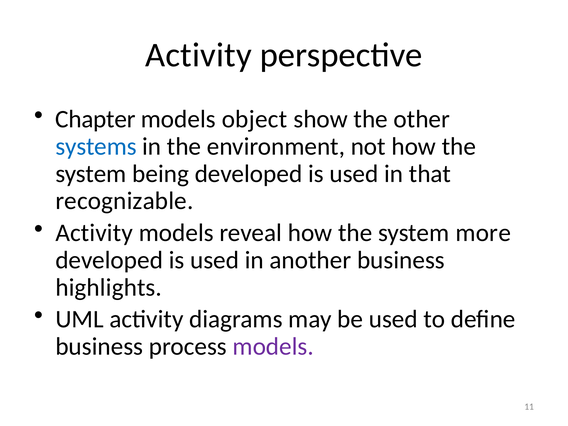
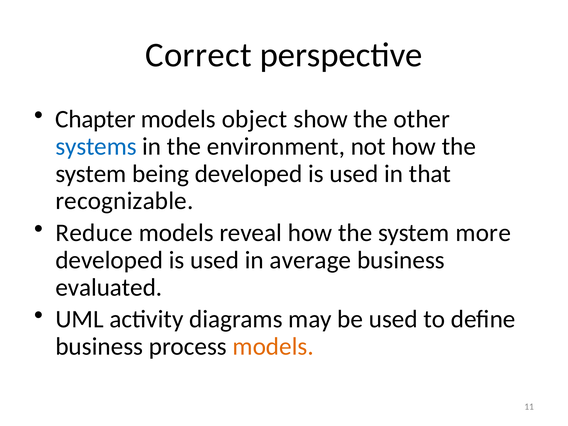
Activity at (198, 55): Activity -> Correct
Activity at (94, 233): Activity -> Reduce
another: another -> average
highlights: highlights -> evaluated
models at (273, 346) colour: purple -> orange
